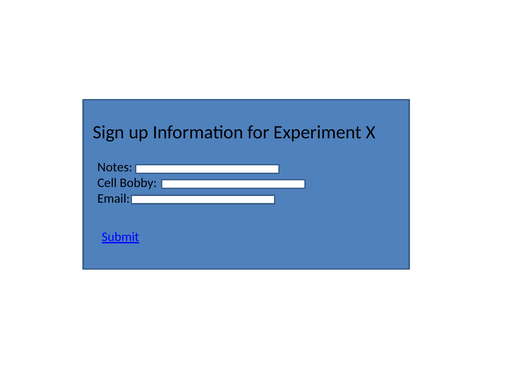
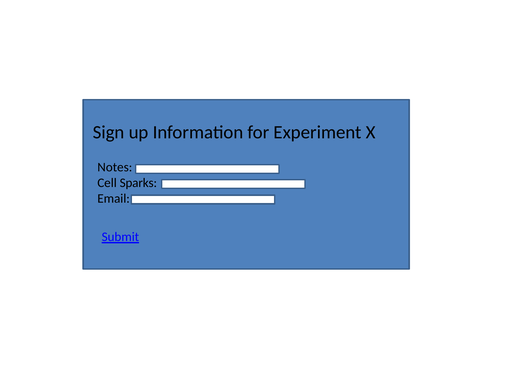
Bobby: Bobby -> Sparks
